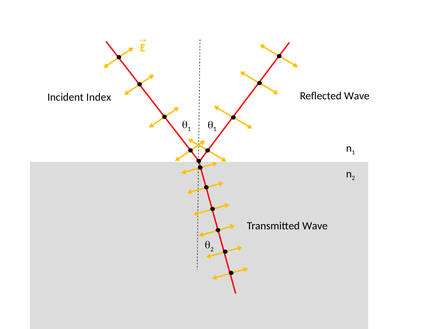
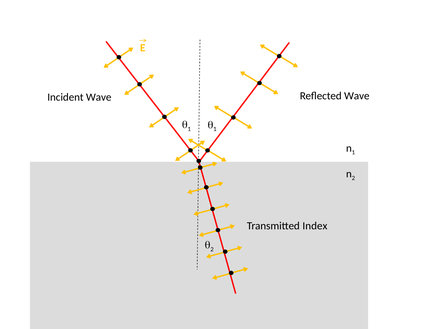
Incident Index: Index -> Wave
Transmitted Wave: Wave -> Index
